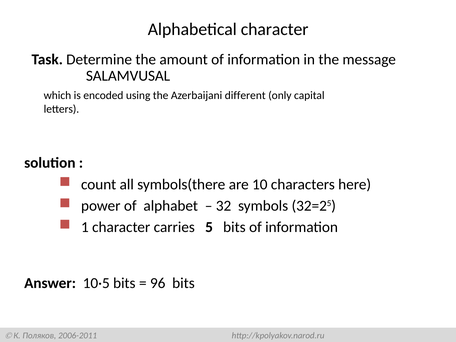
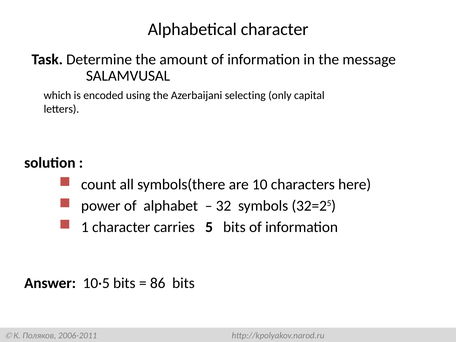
different: different -> selecting
96: 96 -> 86
